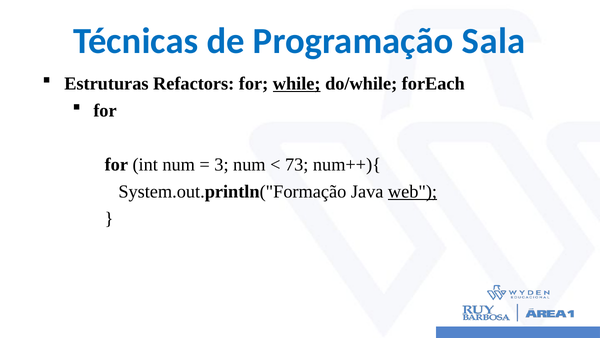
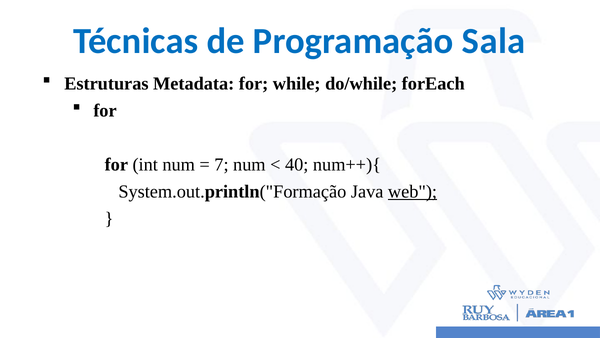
Refactors: Refactors -> Metadata
while underline: present -> none
3: 3 -> 7
73: 73 -> 40
